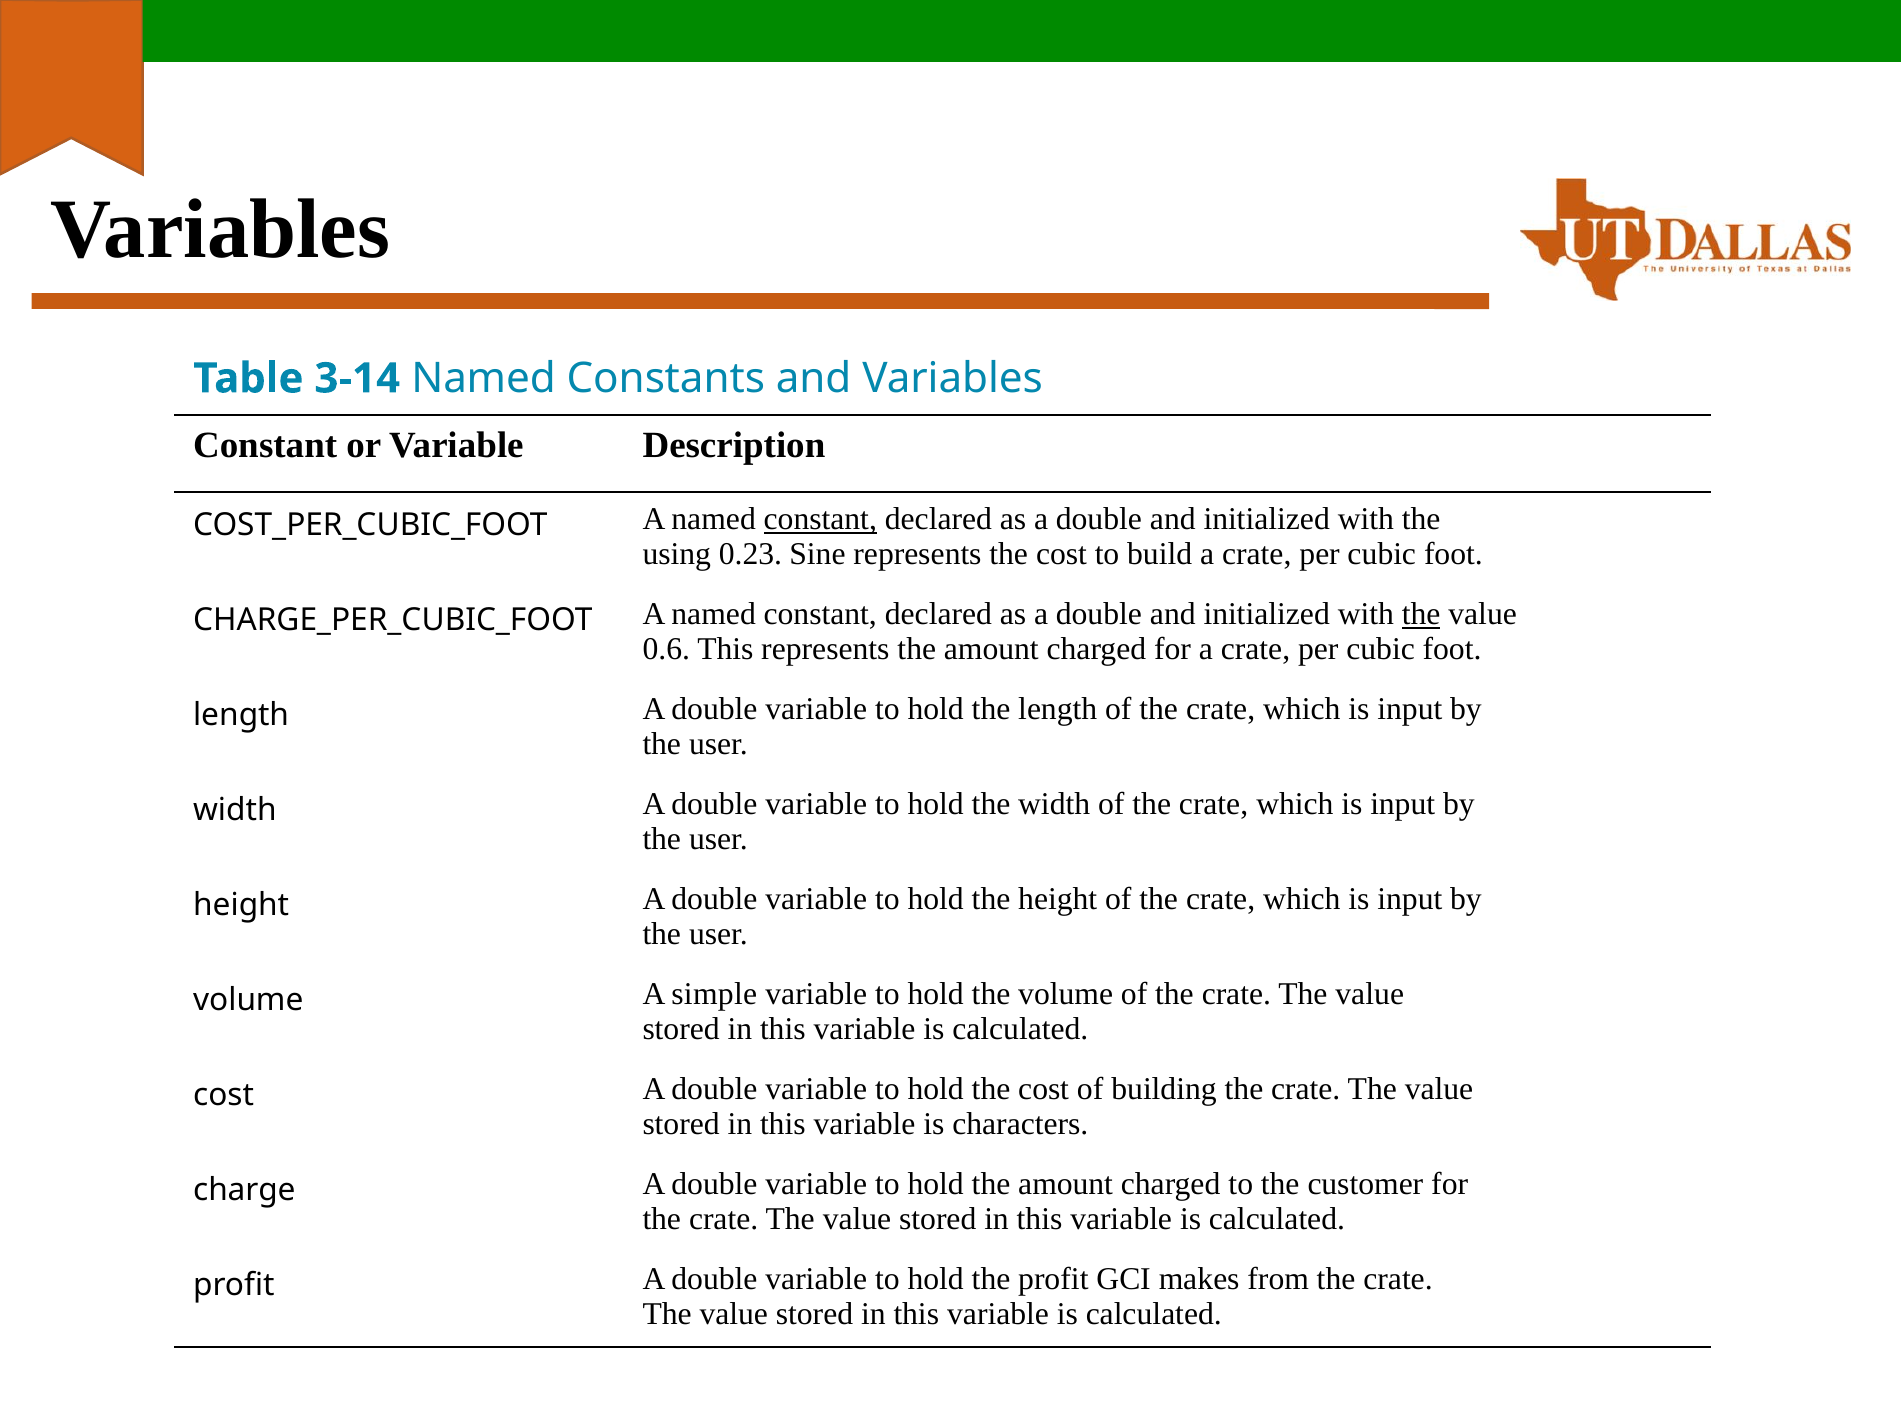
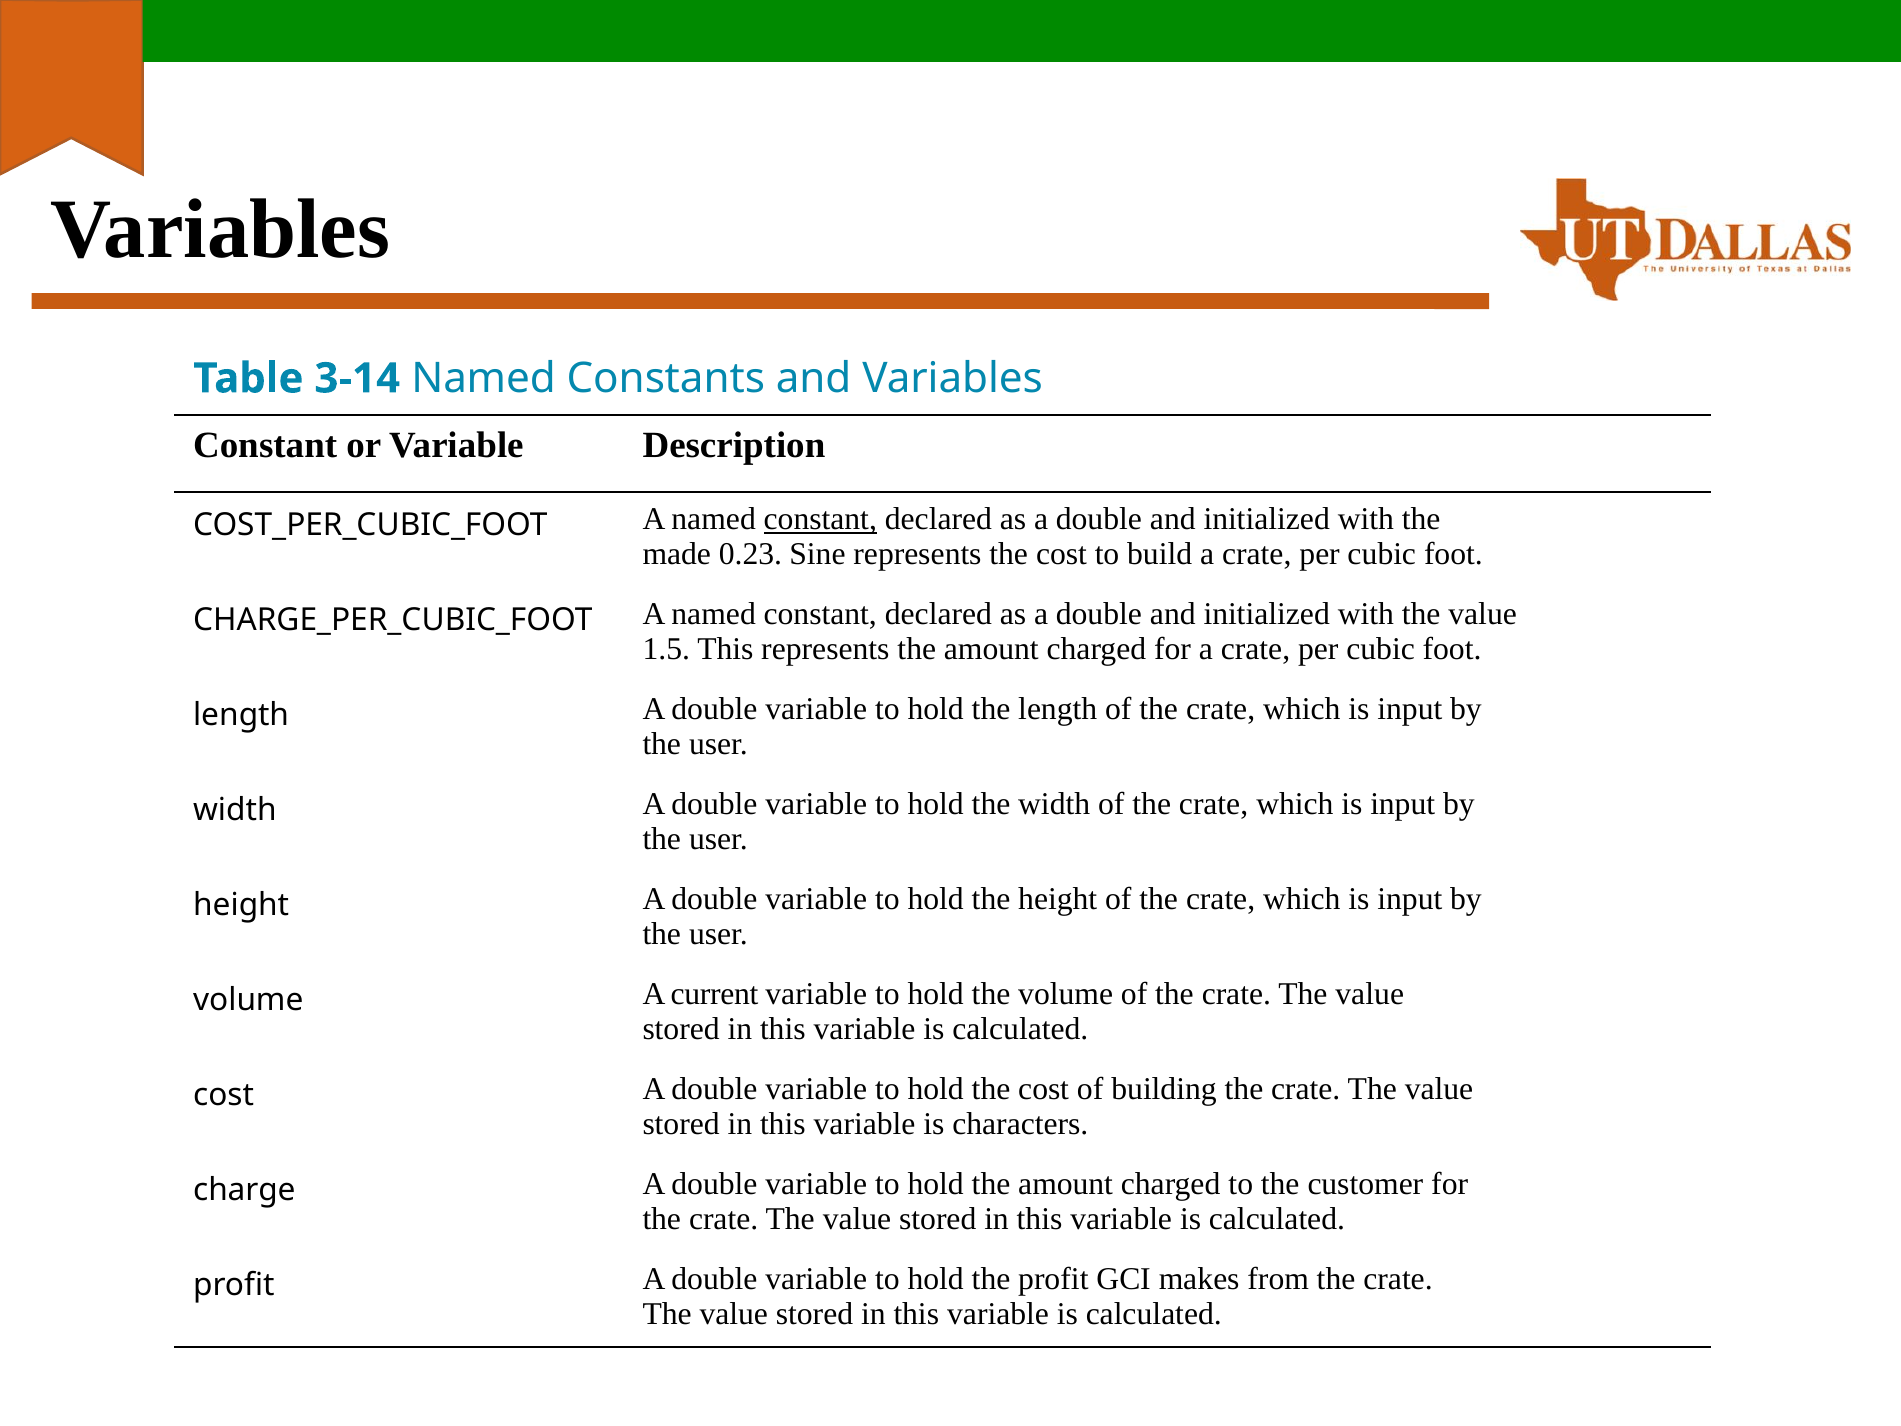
using: using -> made
the at (1421, 614) underline: present -> none
0.6: 0.6 -> 1.5
simple: simple -> current
